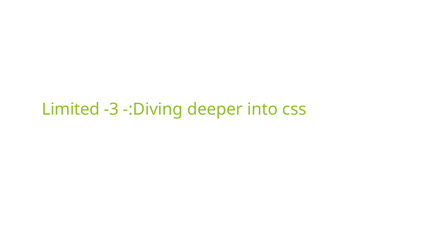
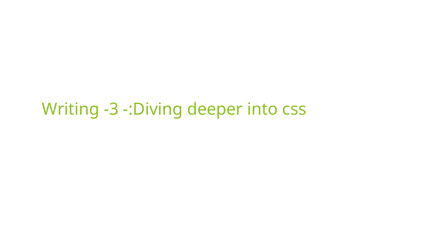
Limited: Limited -> Writing
